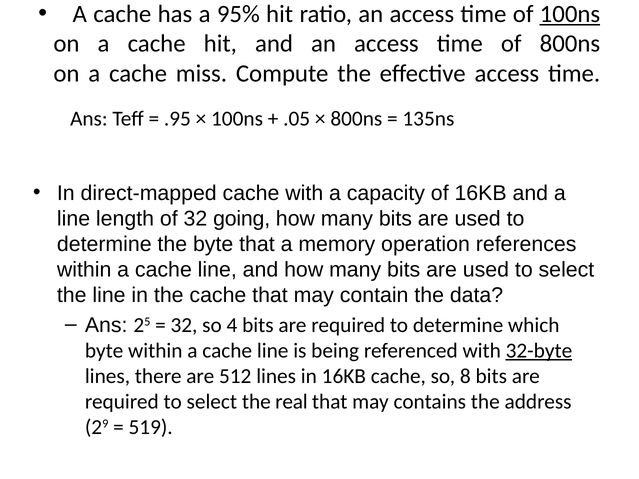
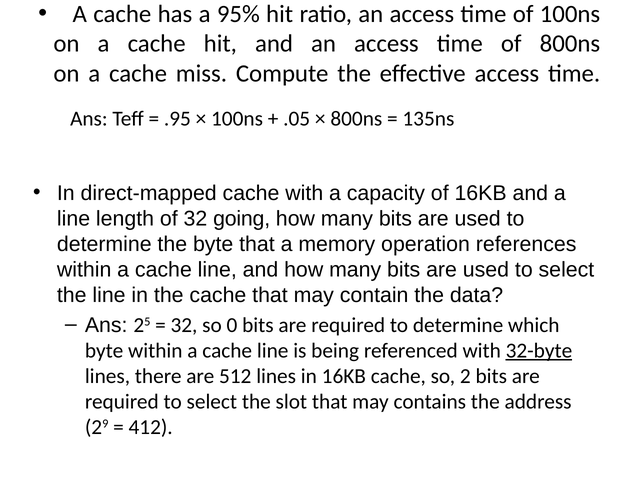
100ns at (570, 14) underline: present -> none
4: 4 -> 0
8: 8 -> 2
real: real -> slot
519: 519 -> 412
